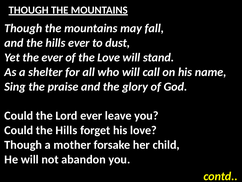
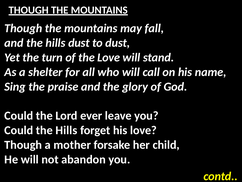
hills ever: ever -> dust
the ever: ever -> turn
